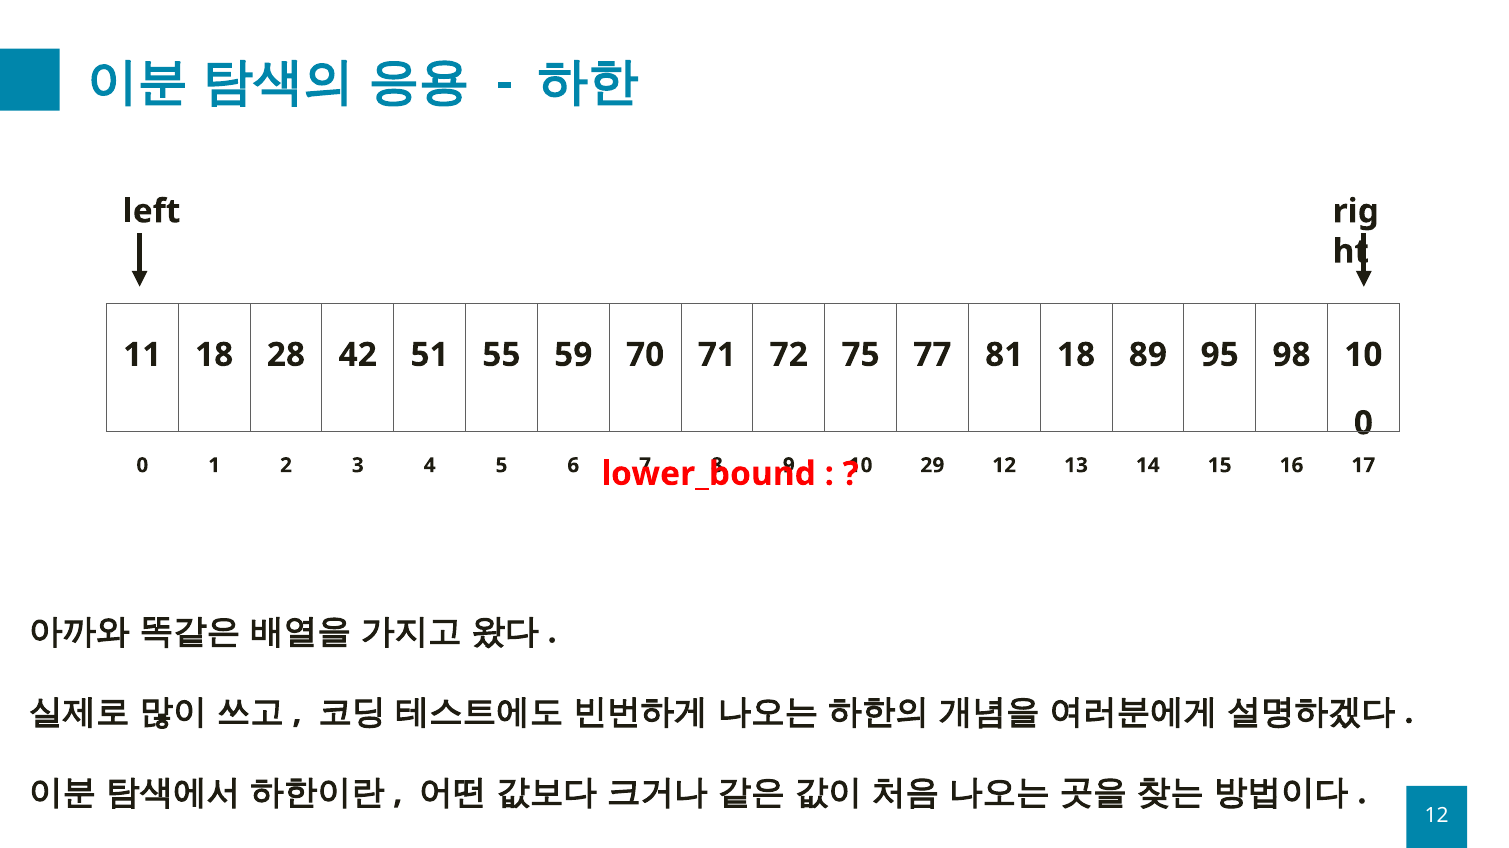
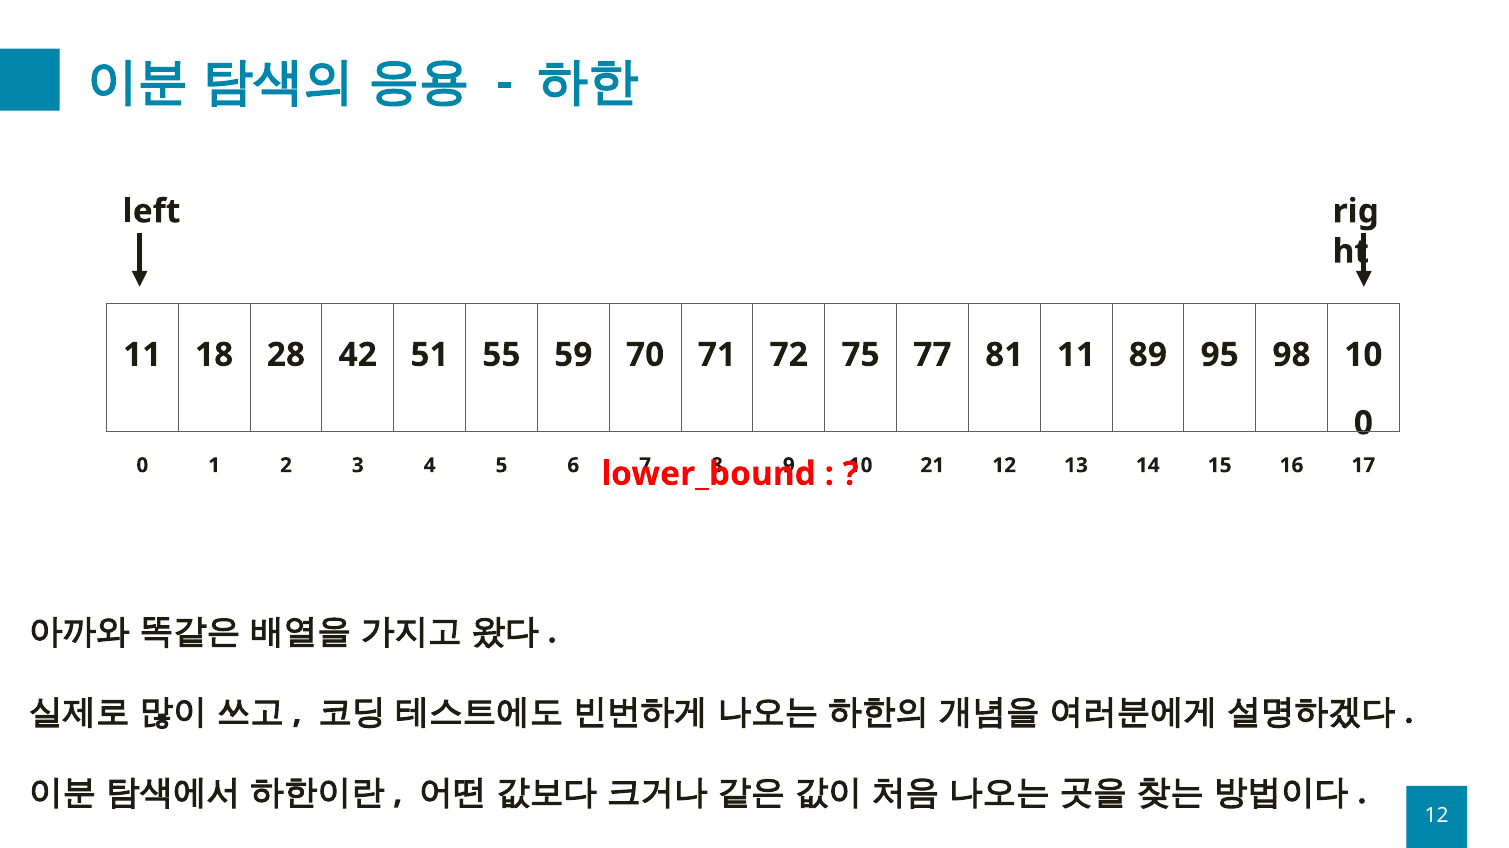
81 18: 18 -> 11
29: 29 -> 21
